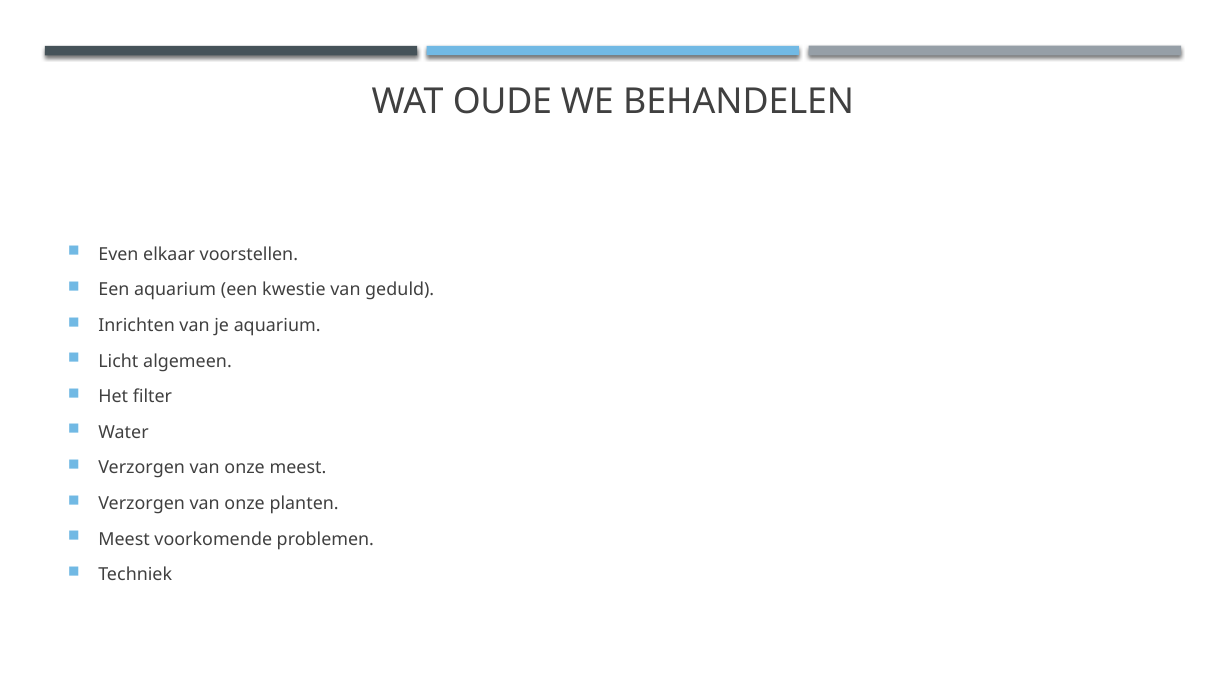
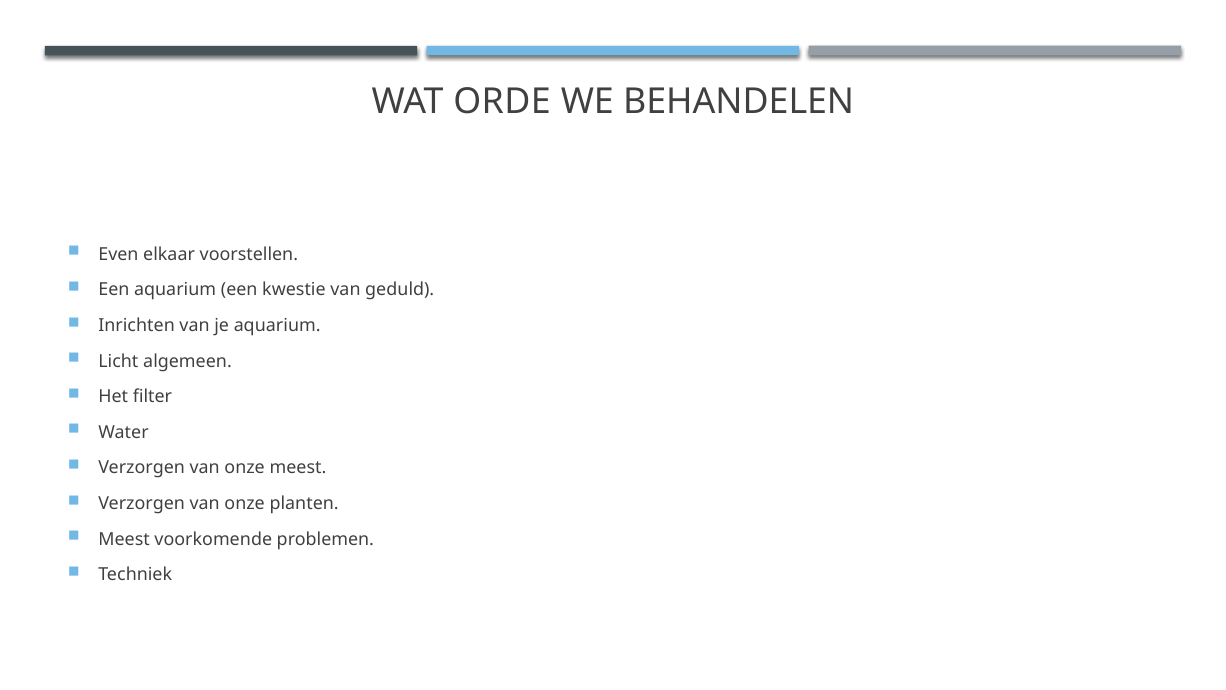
OUDE: OUDE -> ORDE
